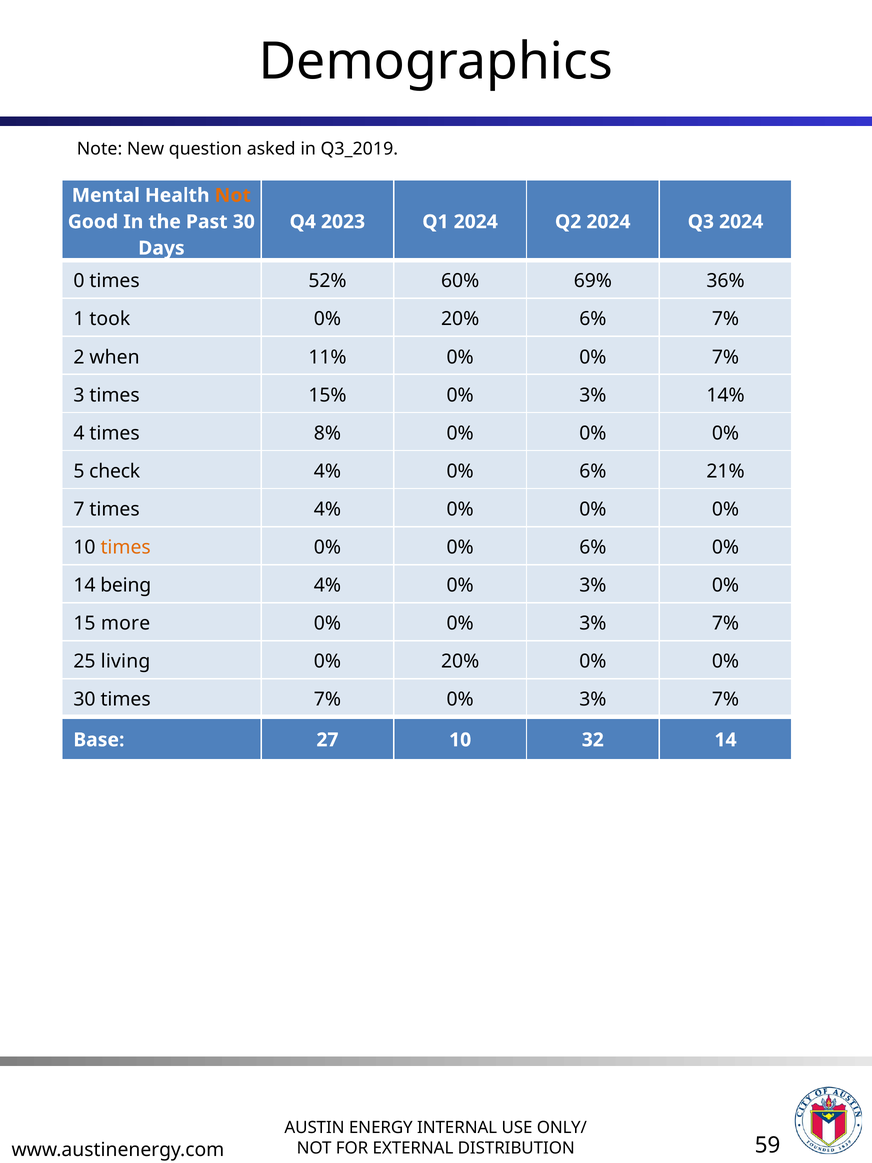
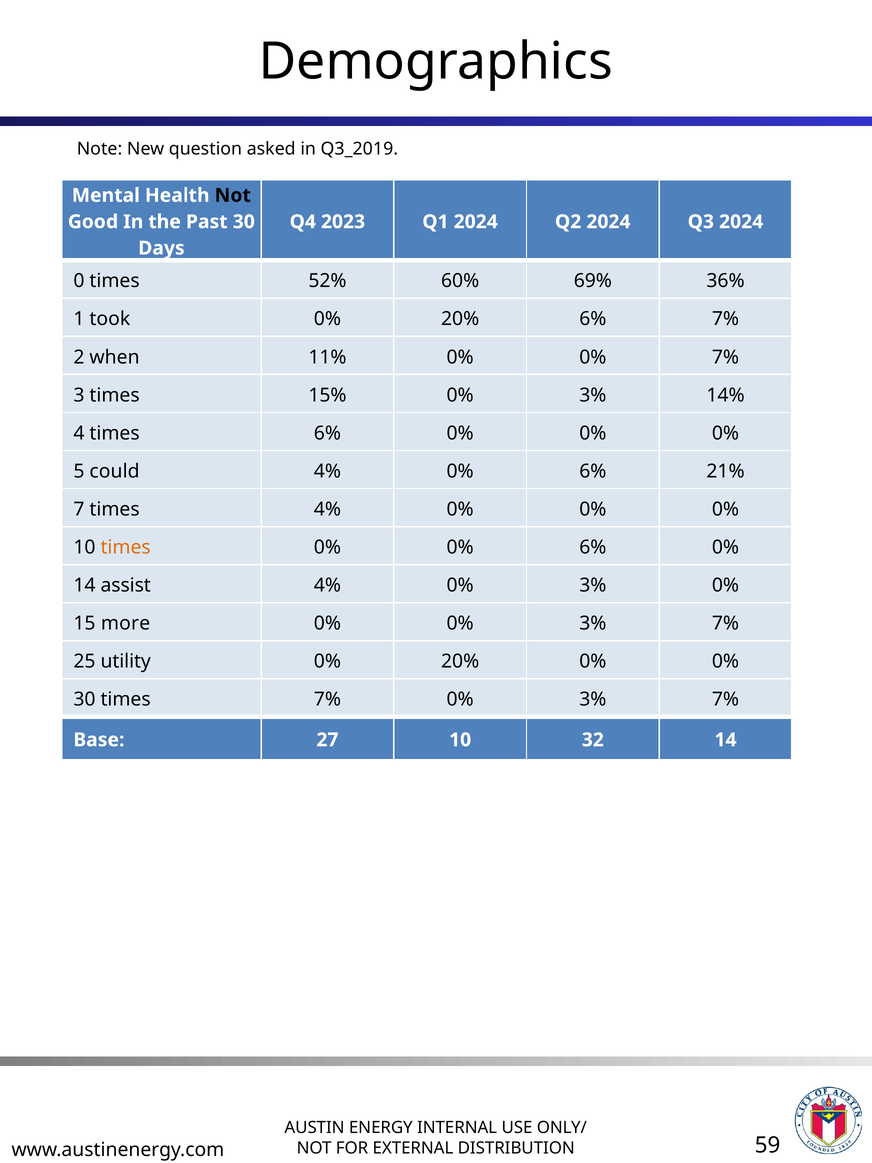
Not at (233, 195) colour: orange -> black
times 8%: 8% -> 6%
check: check -> could
being: being -> assist
living: living -> utility
